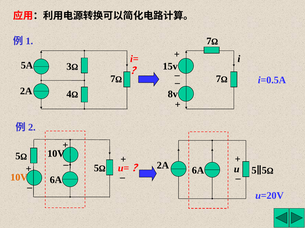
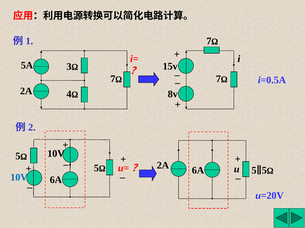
10V at (19, 178) colour: orange -> blue
